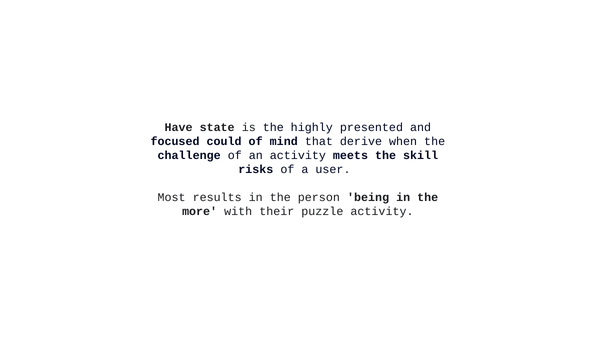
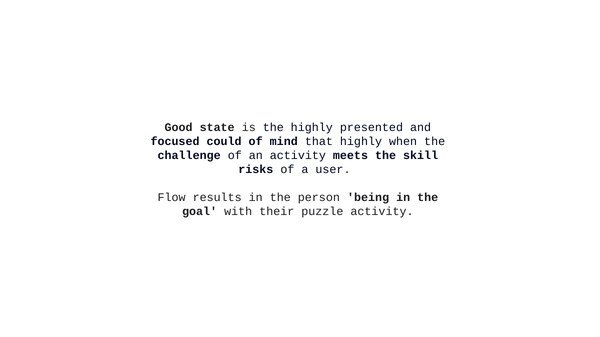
Have: Have -> Good
that derive: derive -> highly
Most: Most -> Flow
more: more -> goal
